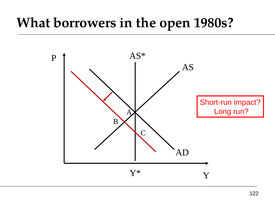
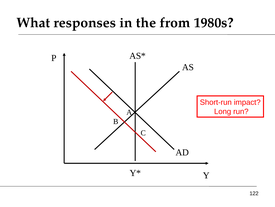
borrowers: borrowers -> responses
open: open -> from
